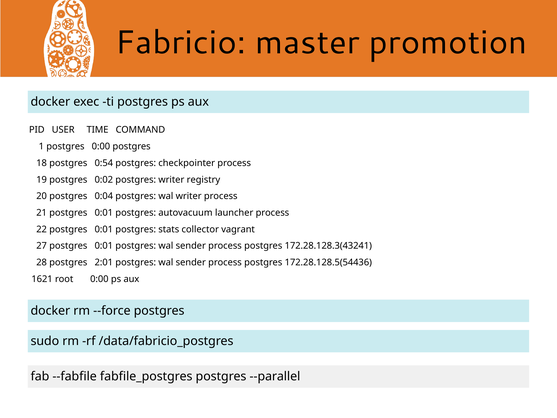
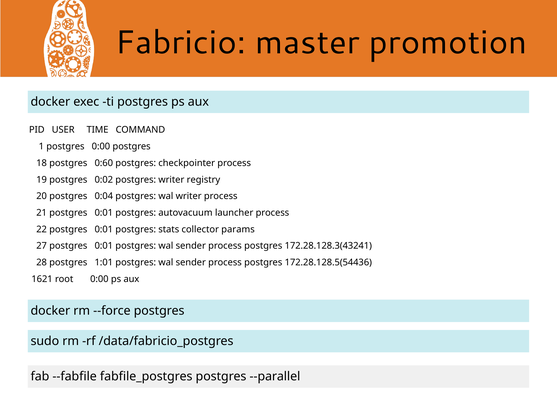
0:54: 0:54 -> 0:60
vagrant: vagrant -> params
2:01: 2:01 -> 1:01
